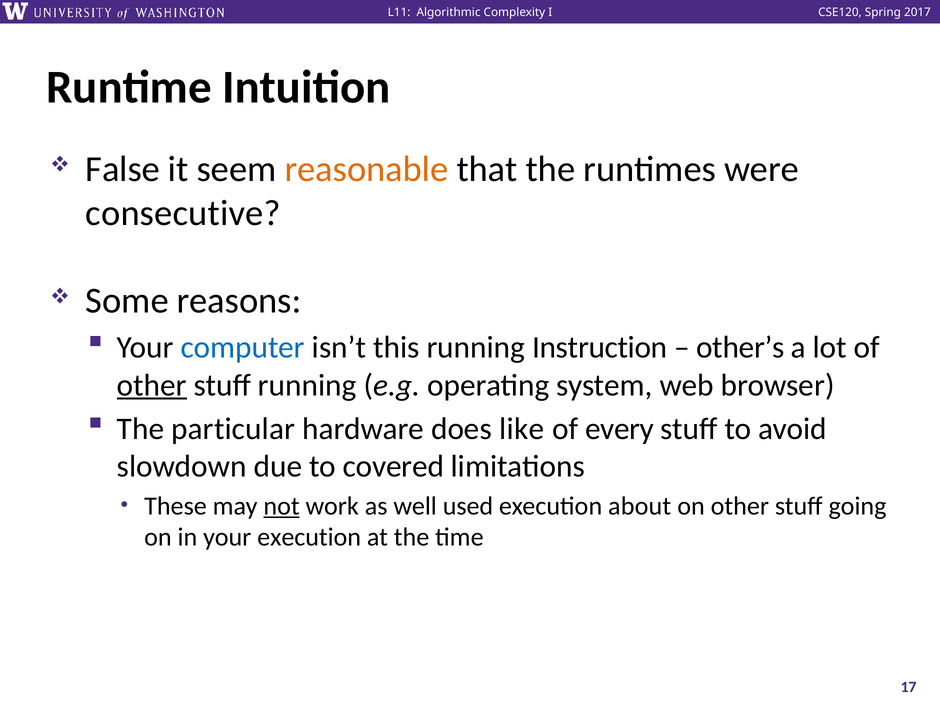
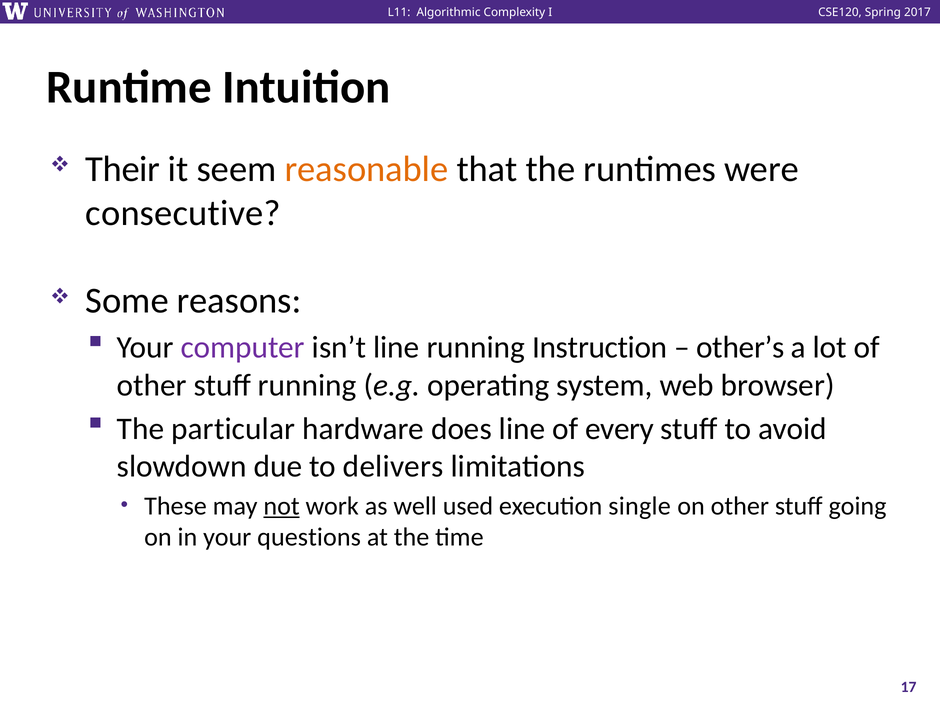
False: False -> Their
computer colour: blue -> purple
isn’t this: this -> line
other at (152, 385) underline: present -> none
does like: like -> line
covered: covered -> delivers
about: about -> single
your execution: execution -> questions
